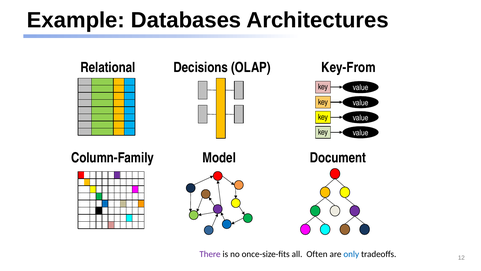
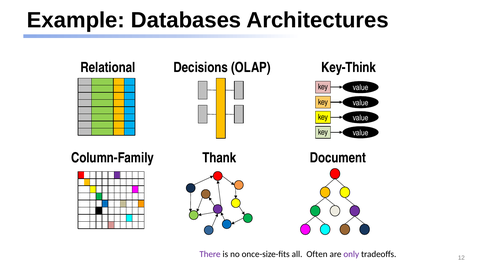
Key-From: Key-From -> Key-Think
Model: Model -> Thank
only colour: blue -> purple
